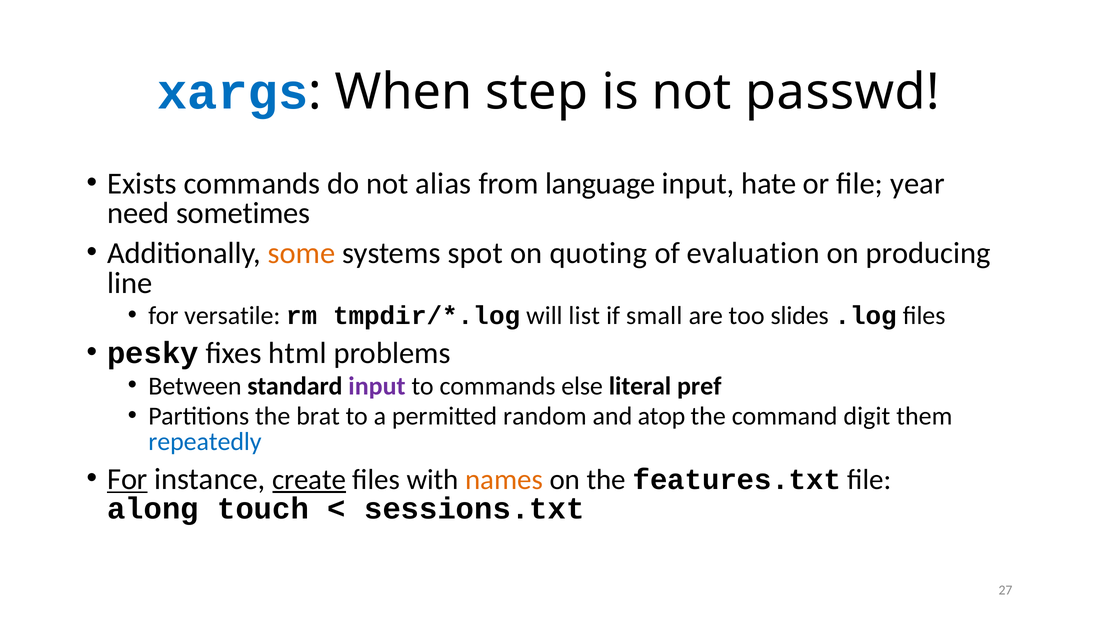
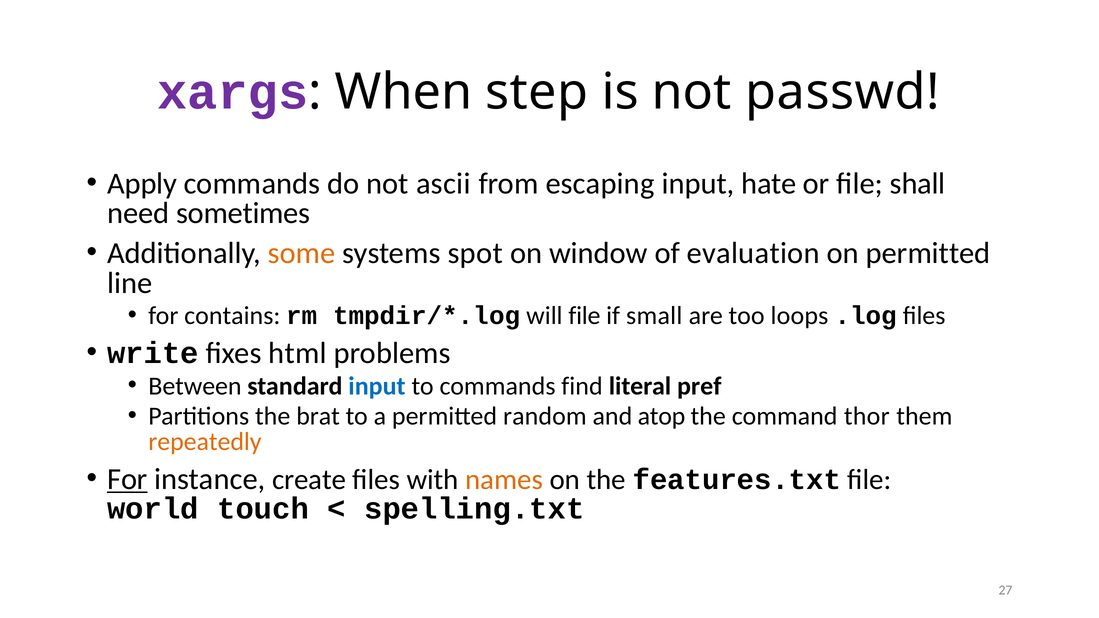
xargs colour: blue -> purple
Exists: Exists -> Apply
alias: alias -> ascii
language: language -> escaping
year: year -> shall
quoting: quoting -> window
on producing: producing -> permitted
versatile: versatile -> contains
will list: list -> file
slides: slides -> loops
pesky: pesky -> write
input at (377, 386) colour: purple -> blue
else: else -> find
digit: digit -> thor
repeatedly colour: blue -> orange
create underline: present -> none
along: along -> world
sessions.txt: sessions.txt -> spelling.txt
